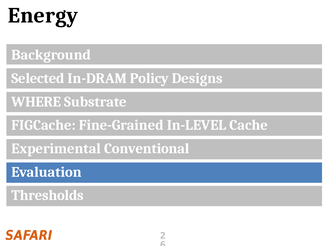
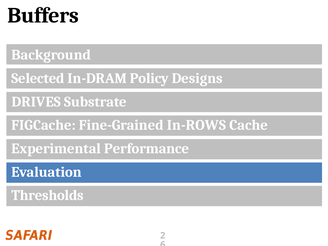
Energy: Energy -> Buffers
WHERE: WHERE -> DRIVES
In-LEVEL: In-LEVEL -> In-ROWS
Conventional: Conventional -> Performance
